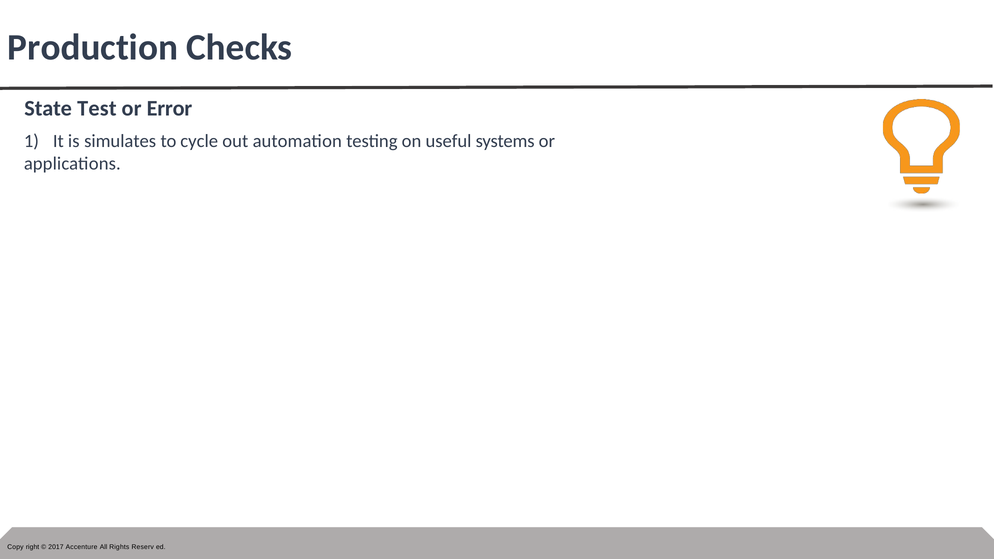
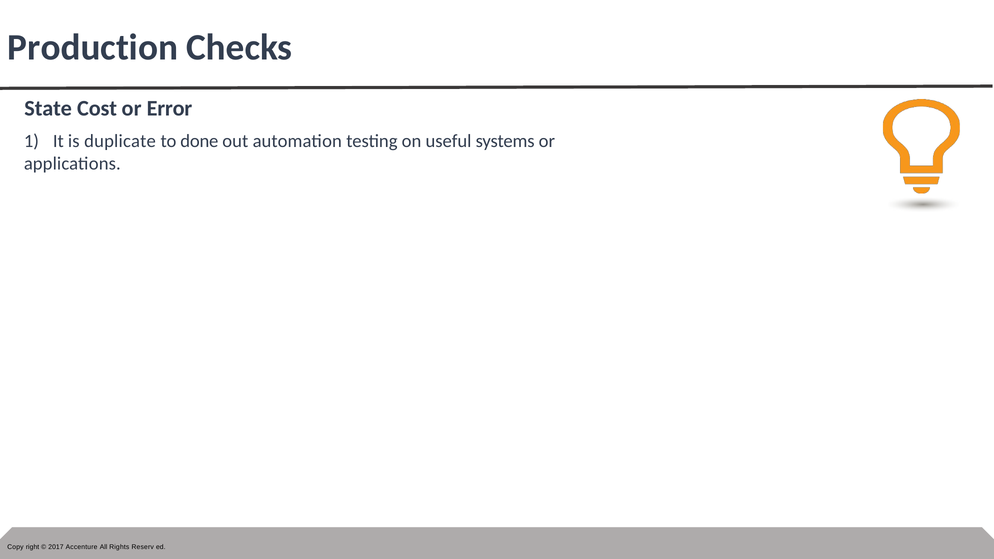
Test: Test -> Cost
simulates: simulates -> duplicate
cycle: cycle -> done
